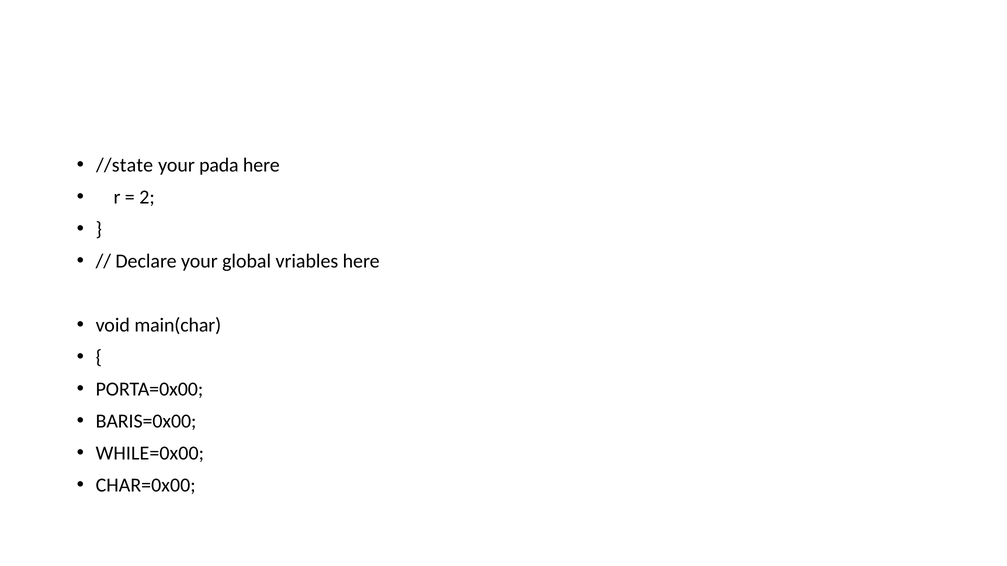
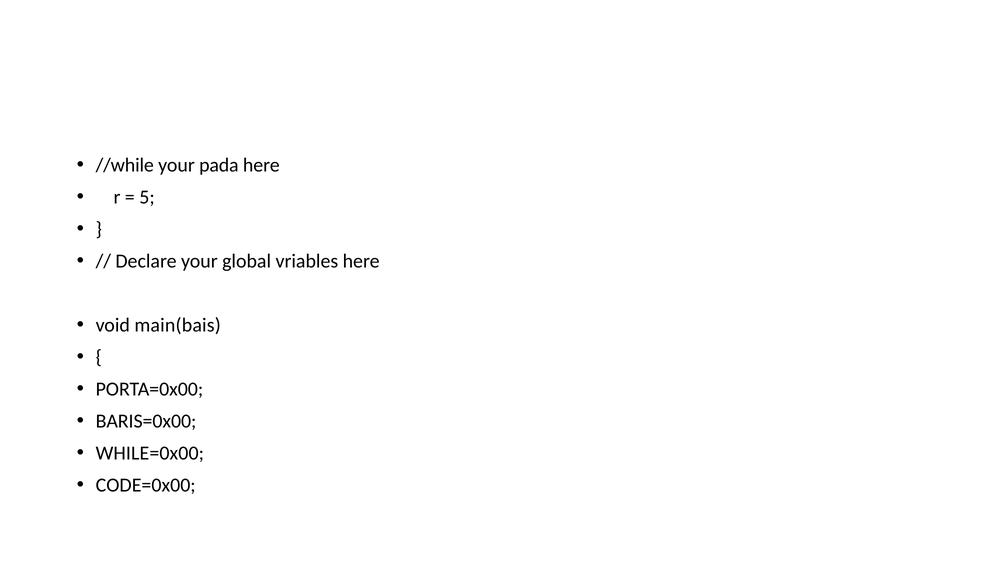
//state: //state -> //while
2: 2 -> 5
main(char: main(char -> main(bais
CHAR=0x00: CHAR=0x00 -> CODE=0x00
